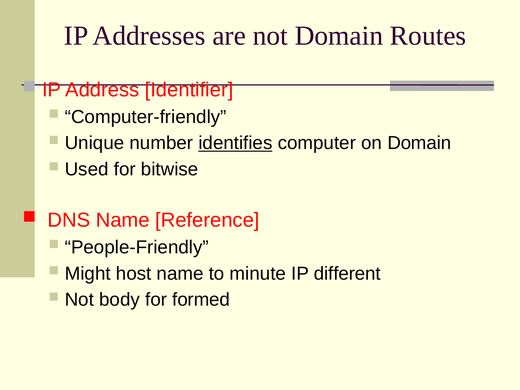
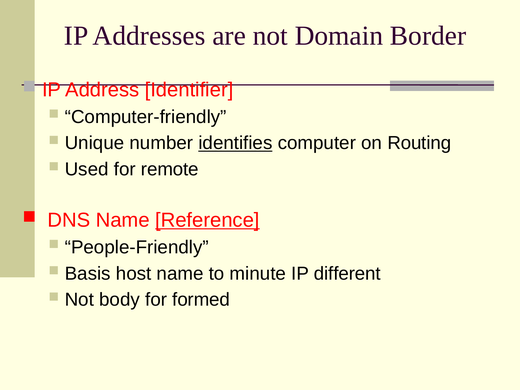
Routes: Routes -> Border
on Domain: Domain -> Routing
bitwise: bitwise -> remote
Reference underline: none -> present
Might: Might -> Basis
